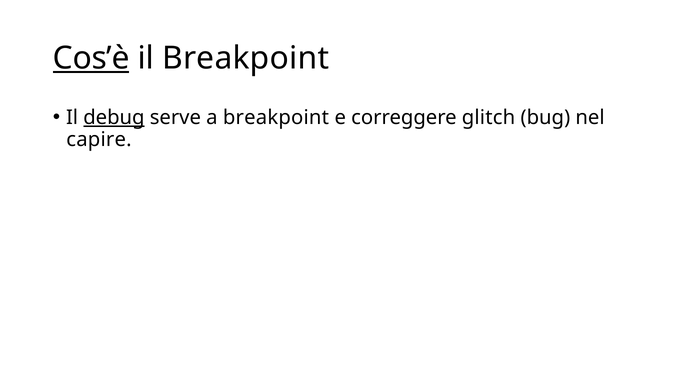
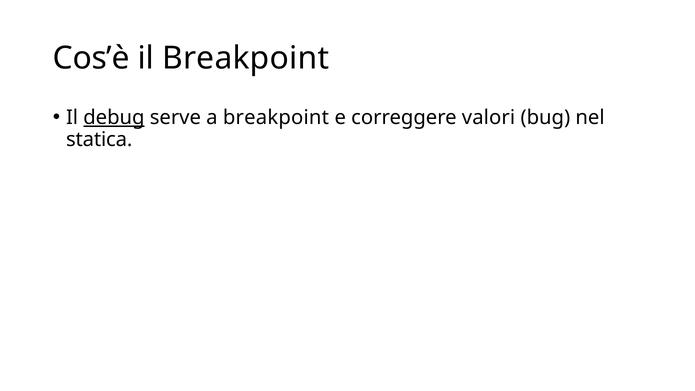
Cos’è underline: present -> none
glitch: glitch -> valori
capire: capire -> statica
